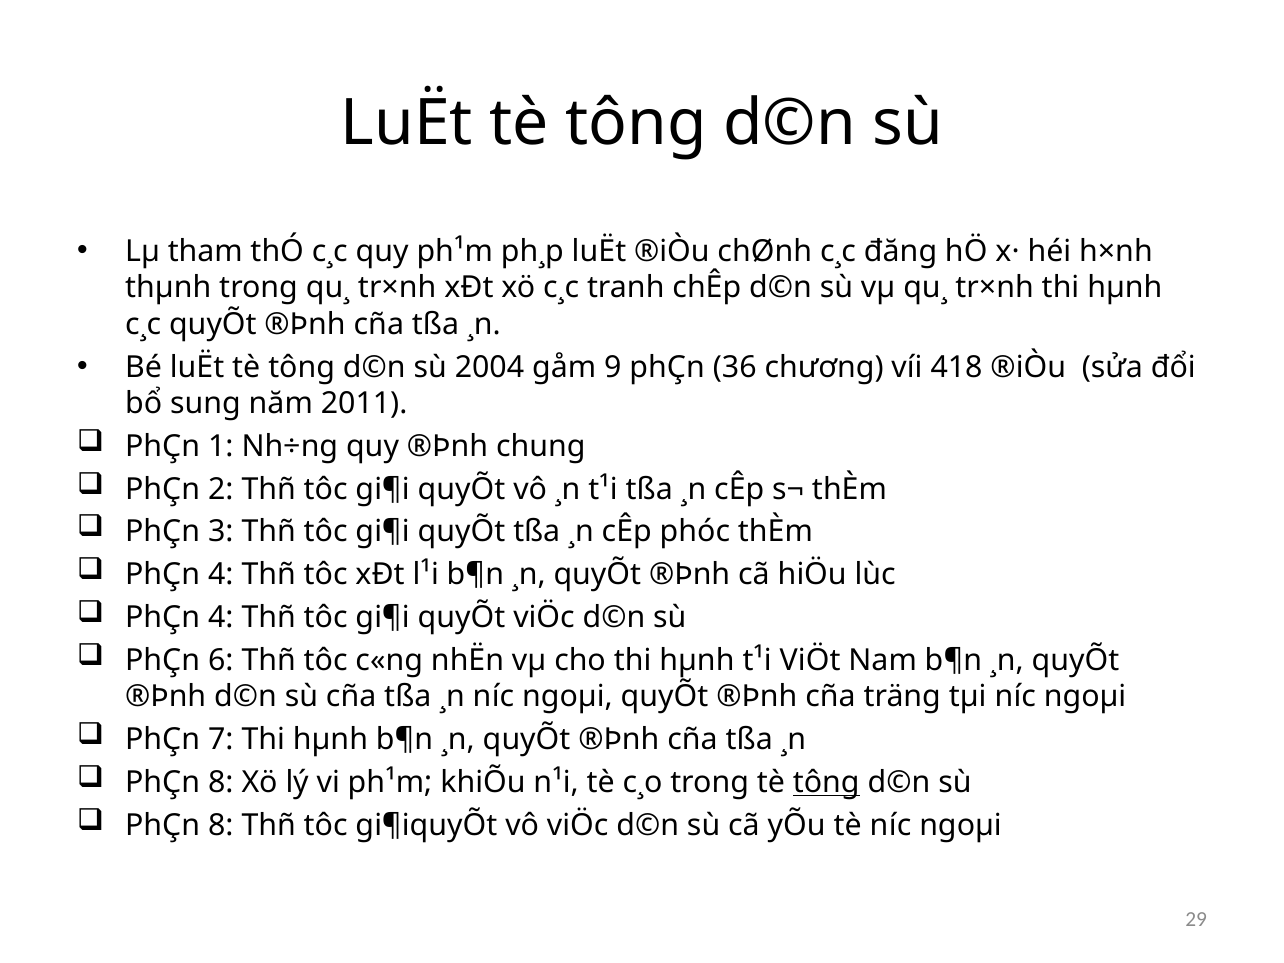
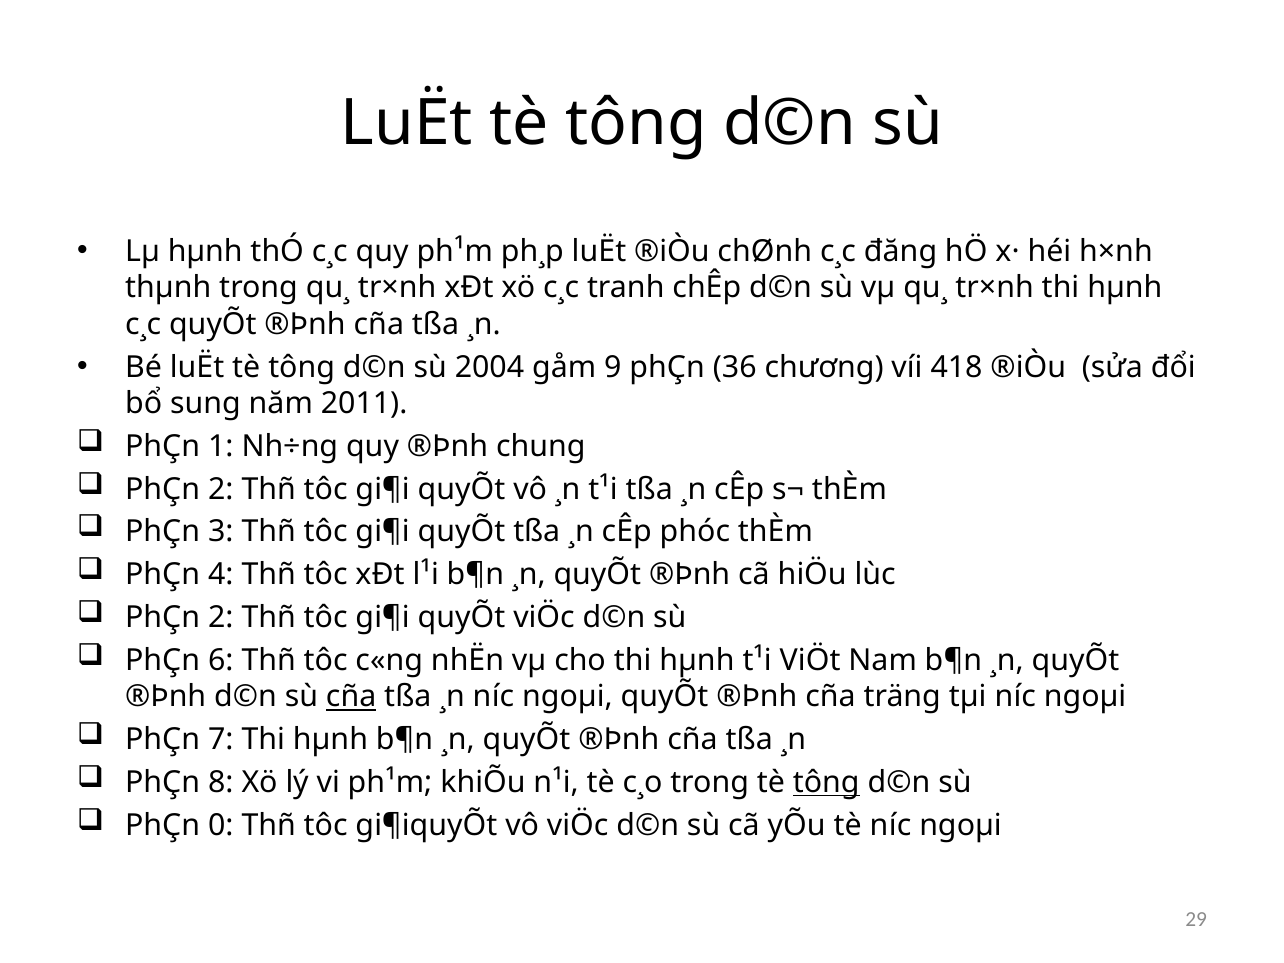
Lµ tham: tham -> hµnh
4 at (221, 618): 4 -> 2
cña at (351, 697) underline: none -> present
8 at (221, 825): 8 -> 0
